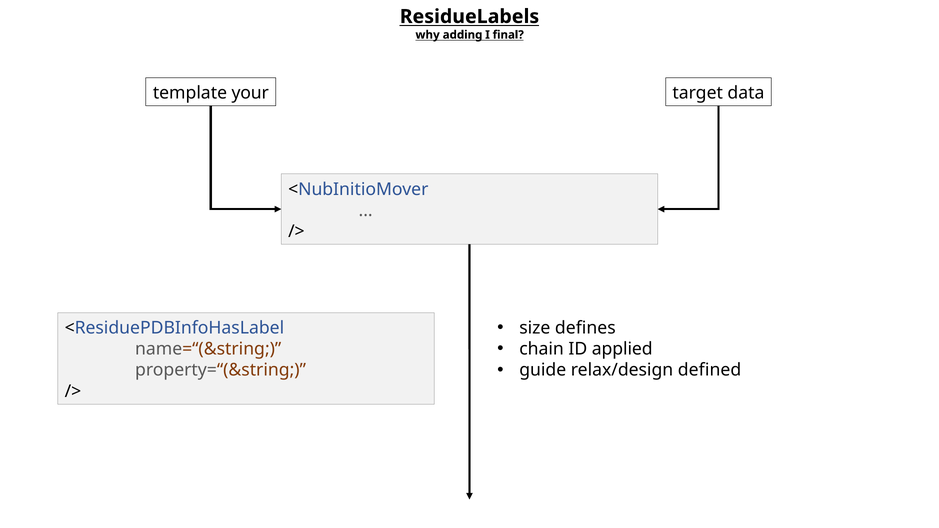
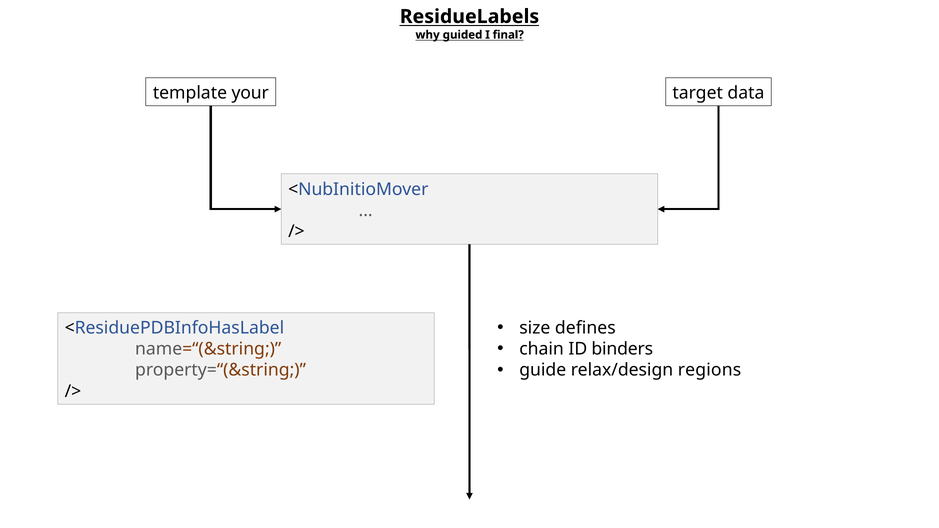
adding: adding -> guided
applied: applied -> binders
defined: defined -> regions
